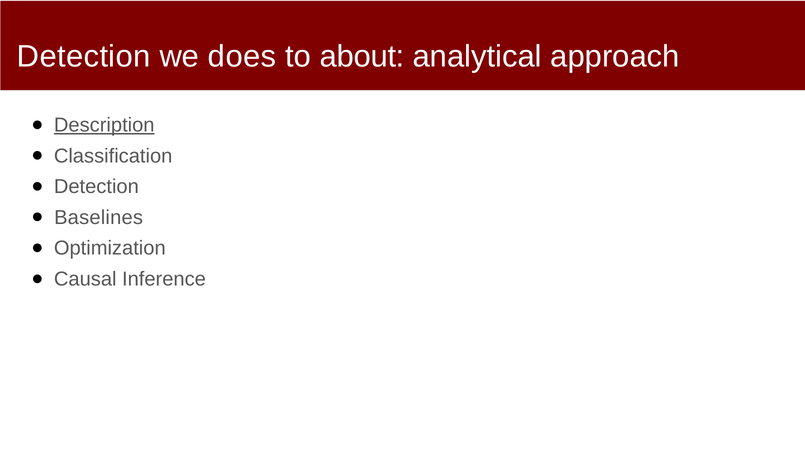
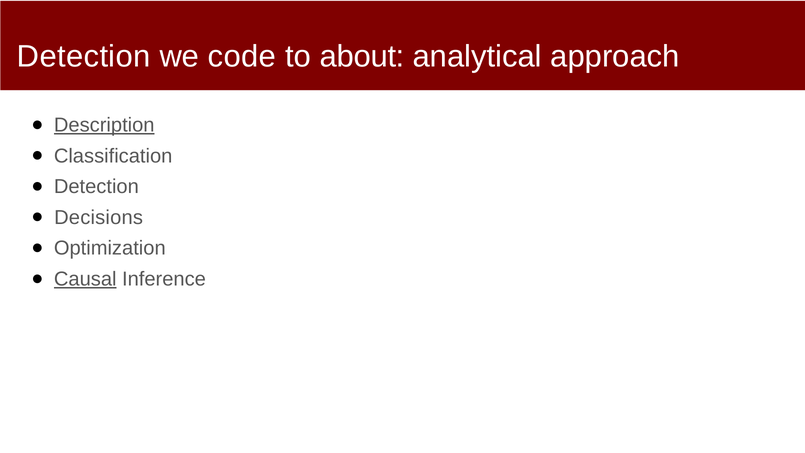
does: does -> code
Baselines: Baselines -> Decisions
Causal underline: none -> present
